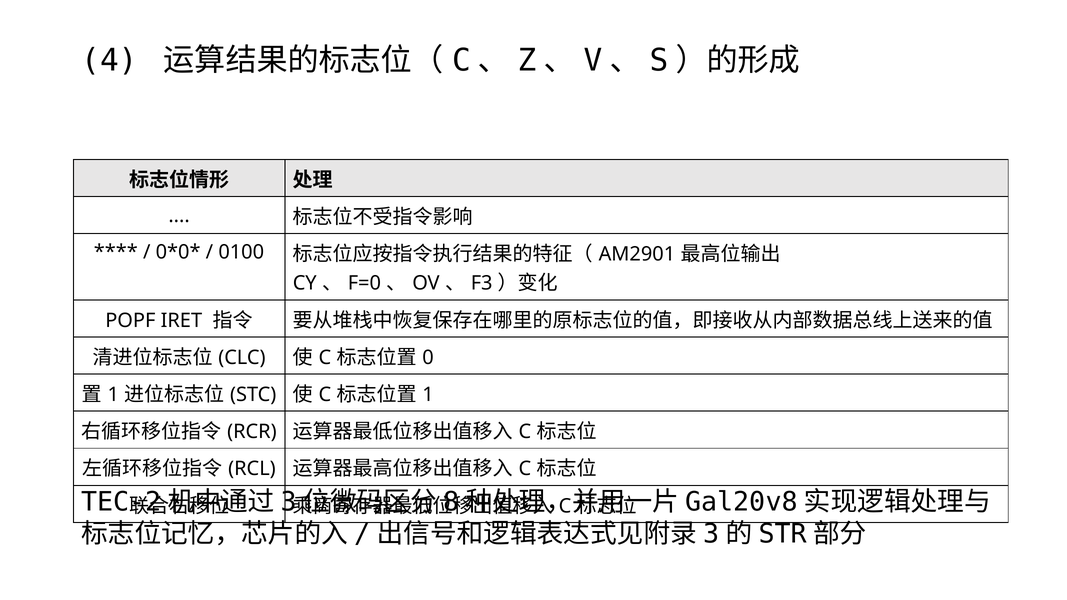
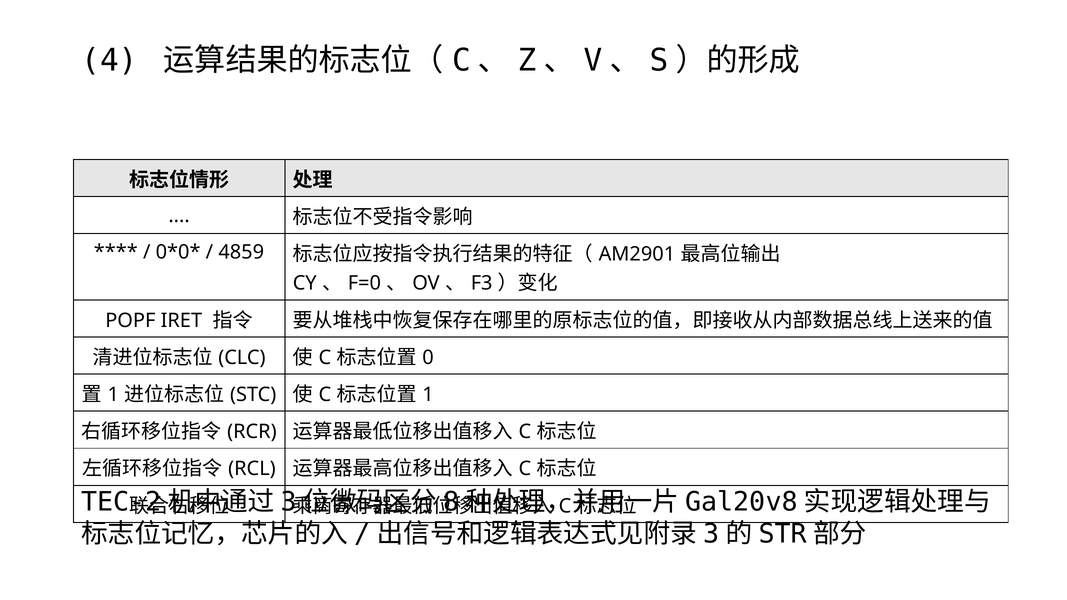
0100: 0100 -> 4859
